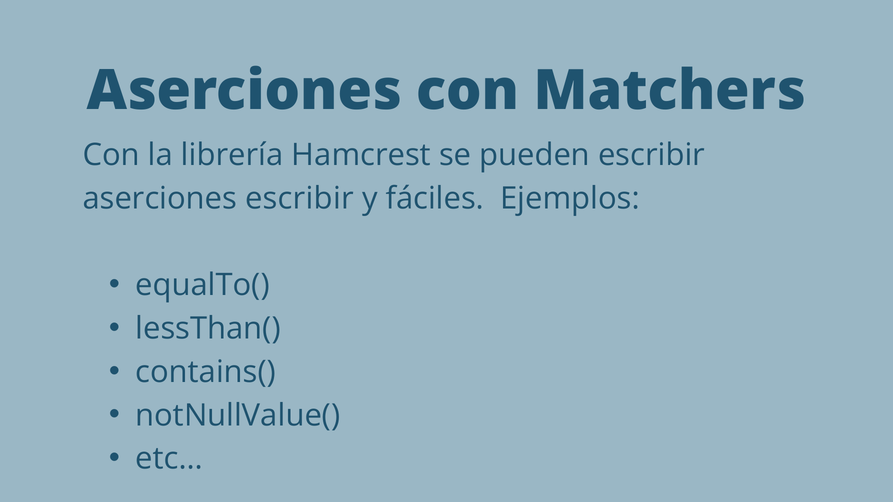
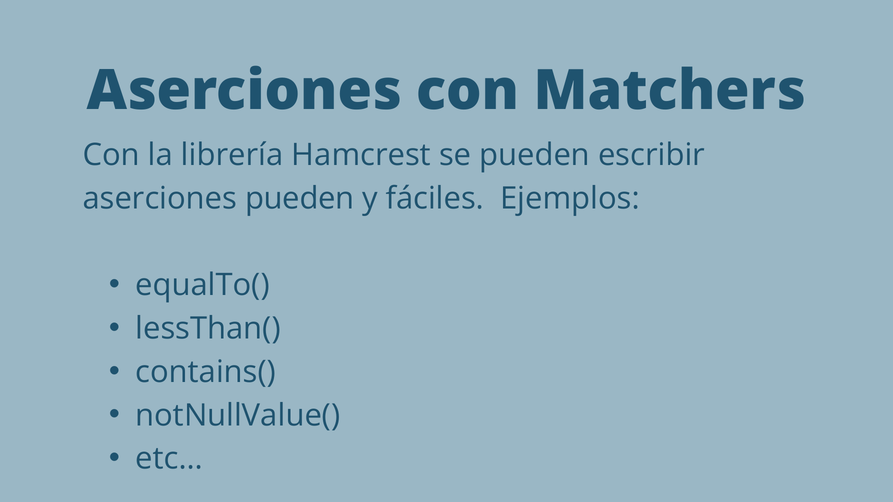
aserciones escribir: escribir -> pueden
